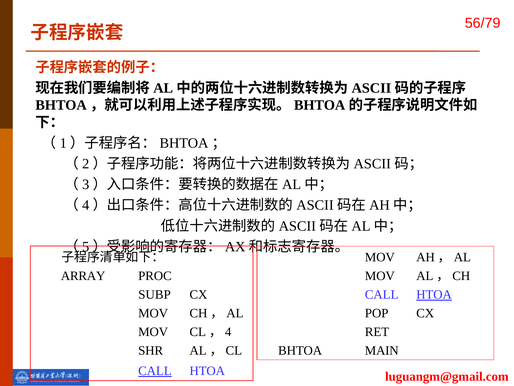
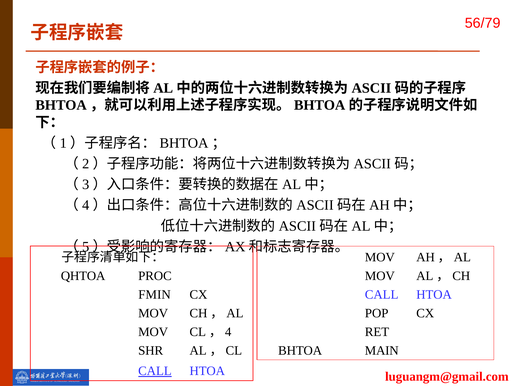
ARRAY: ARRAY -> QHTOA
SUBP: SUBP -> FMIN
HTOA at (434, 294) underline: present -> none
